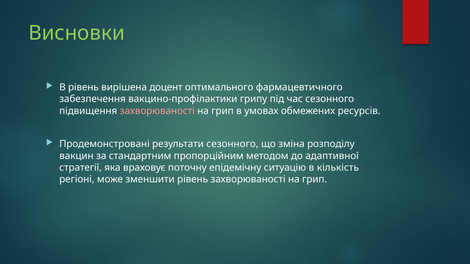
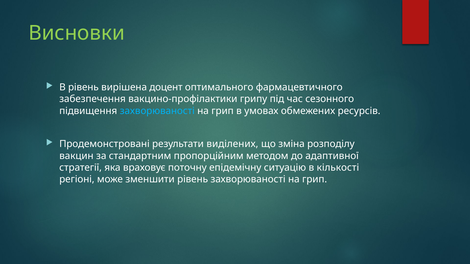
захворюваності at (157, 111) colour: pink -> light blue
результати сезонного: сезонного -> виділених
кількість: кількість -> кількості
